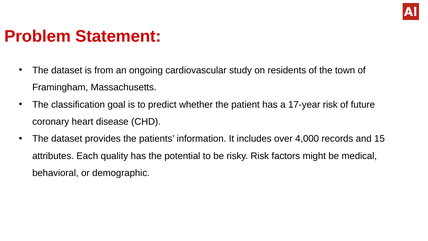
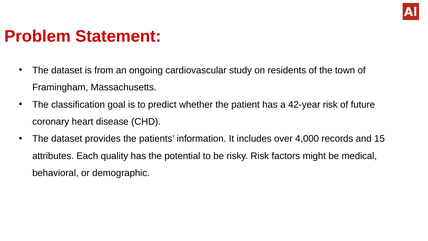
17-year: 17-year -> 42-year
